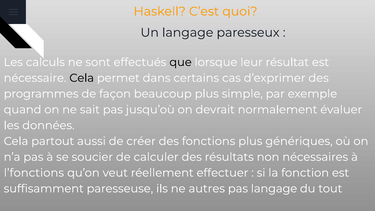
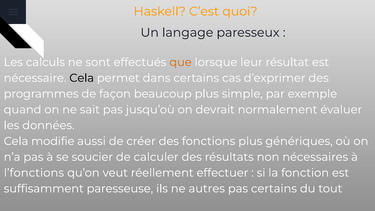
que colour: black -> orange
partout: partout -> modifie
pas langage: langage -> certains
